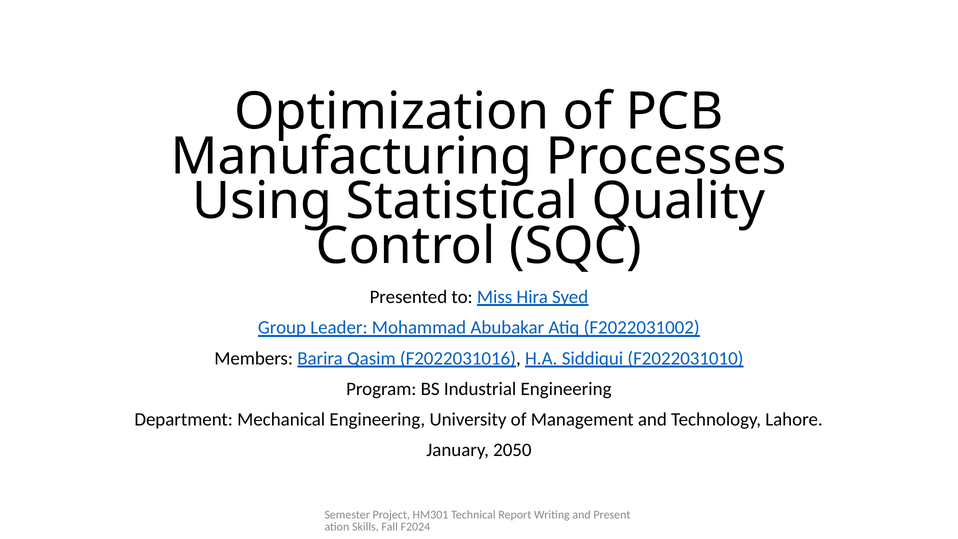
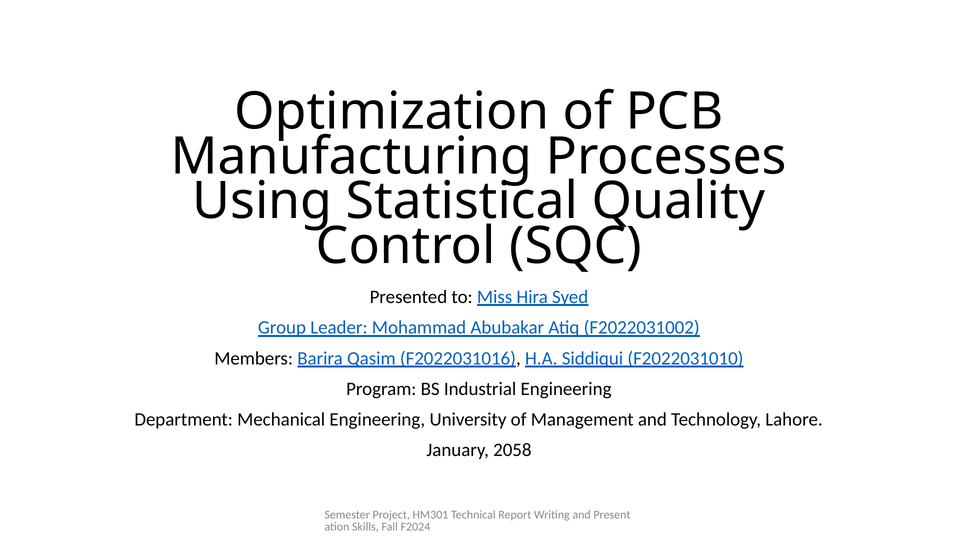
2050: 2050 -> 2058
